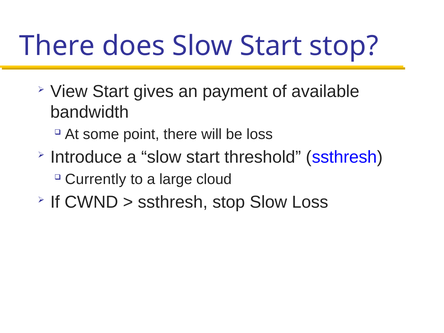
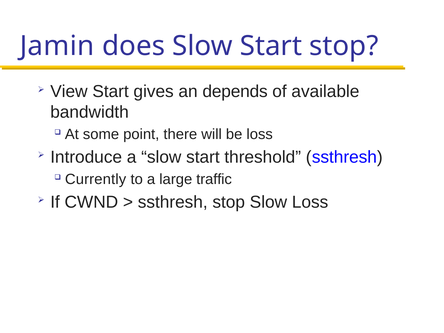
There at (57, 46): There -> Jamin
payment: payment -> depends
cloud: cloud -> traffic
